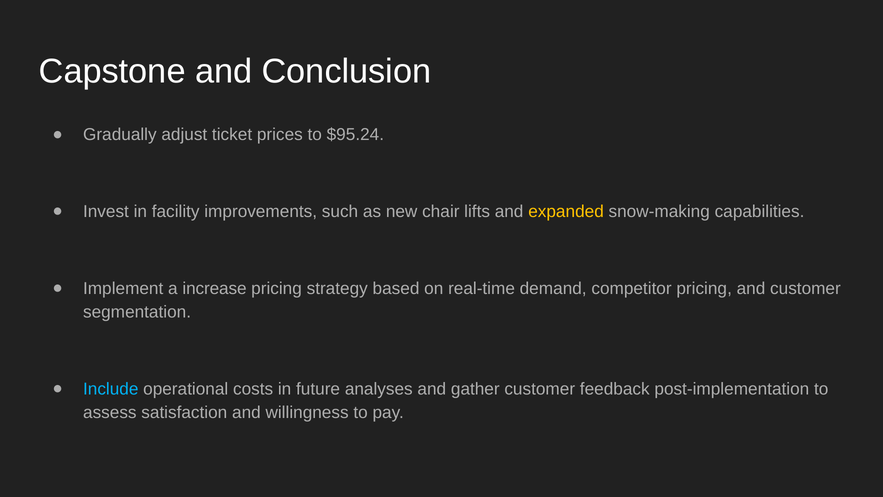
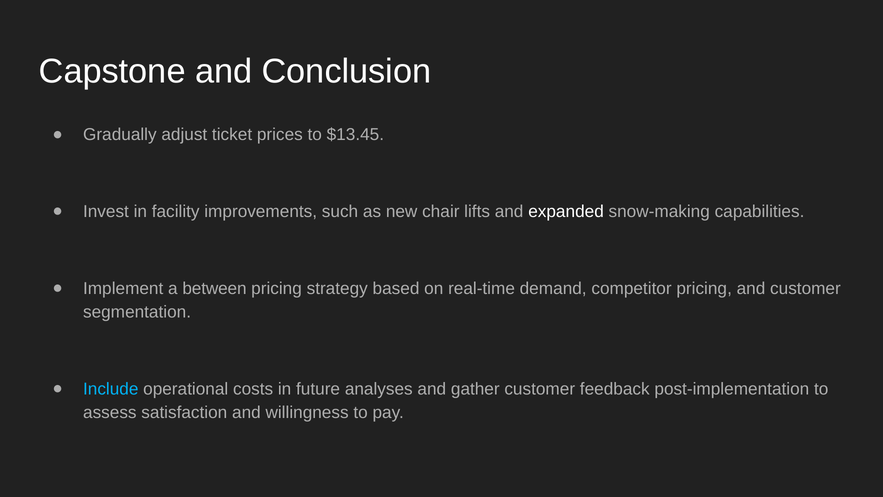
$95.24: $95.24 -> $13.45
expanded colour: yellow -> white
increase: increase -> between
